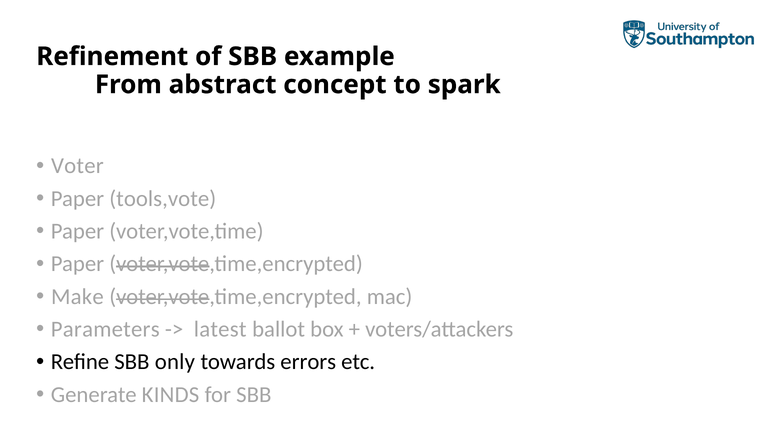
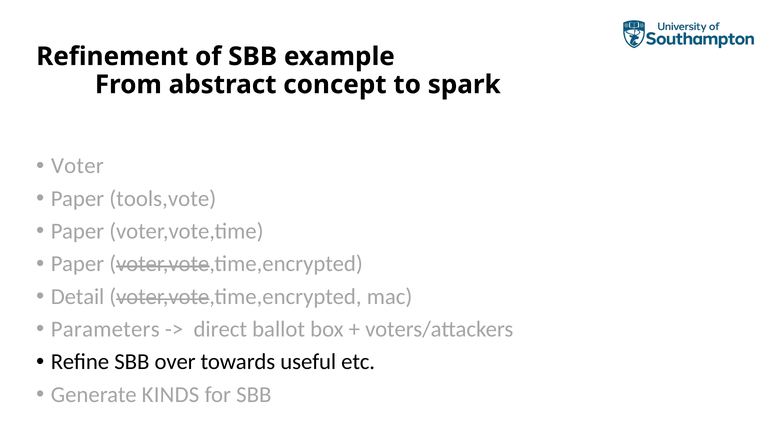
Make: Make -> Detail
latest: latest -> direct
only: only -> over
errors: errors -> useful
